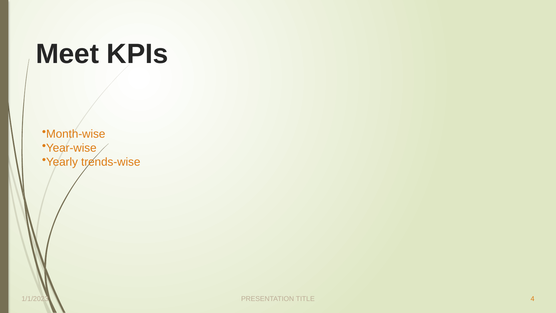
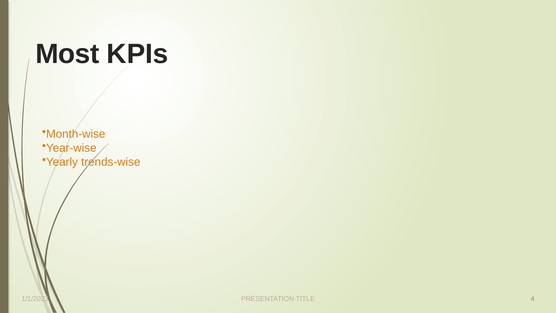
Meet: Meet -> Most
